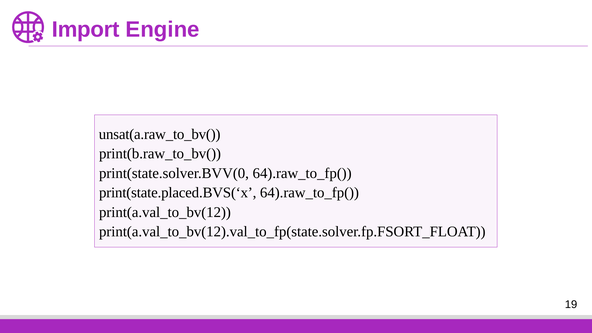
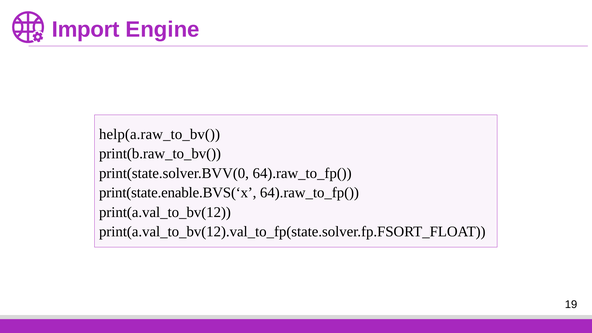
unsat(a.raw_to_bv(: unsat(a.raw_to_bv( -> help(a.raw_to_bv(
print(state.placed.BVS(‘x: print(state.placed.BVS(‘x -> print(state.enable.BVS(‘x
